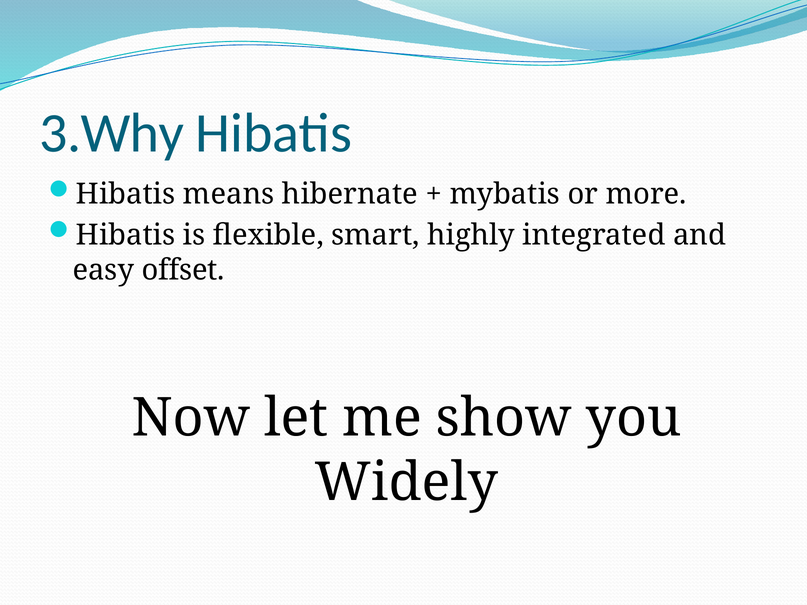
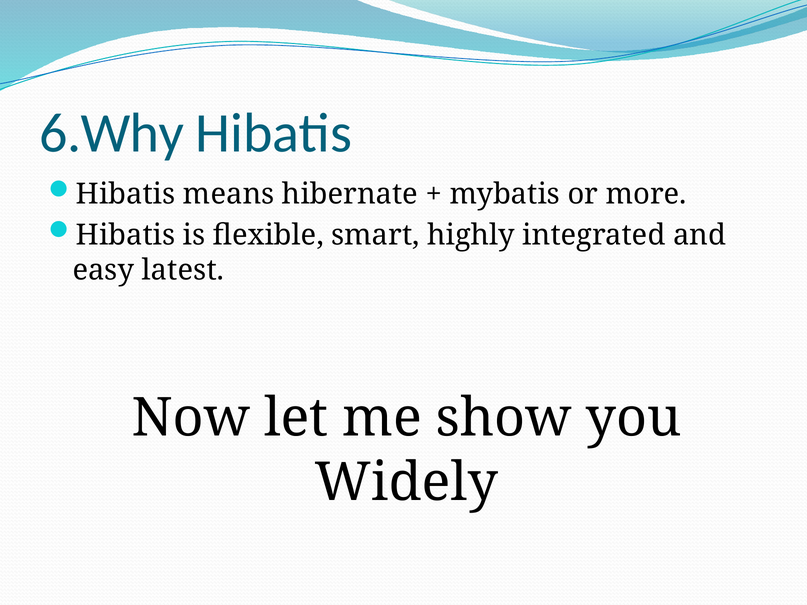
3.Why: 3.Why -> 6.Why
offset: offset -> latest
